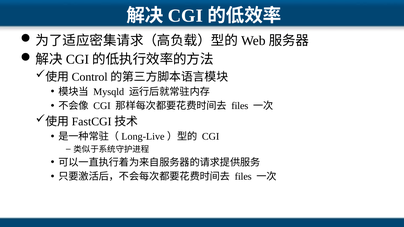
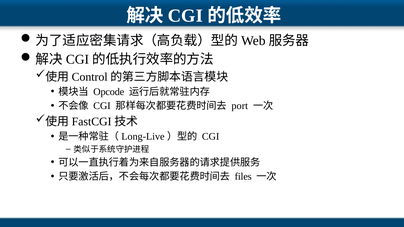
Mysqld: Mysqld -> Opcode
files at (240, 106): files -> port
